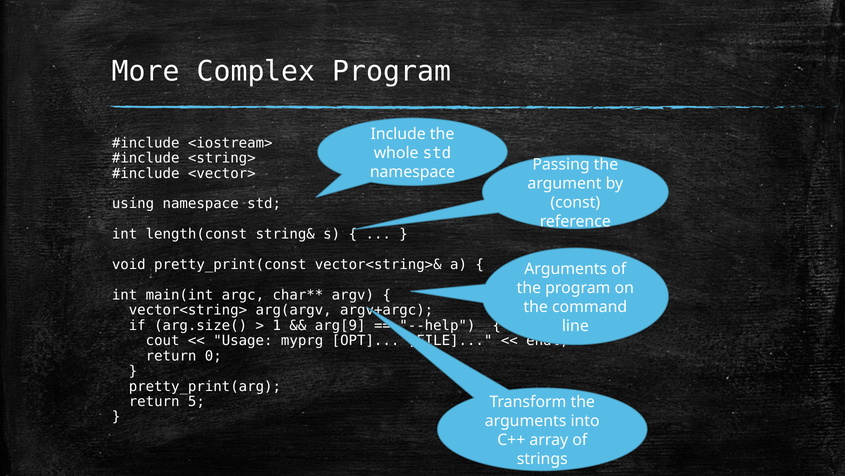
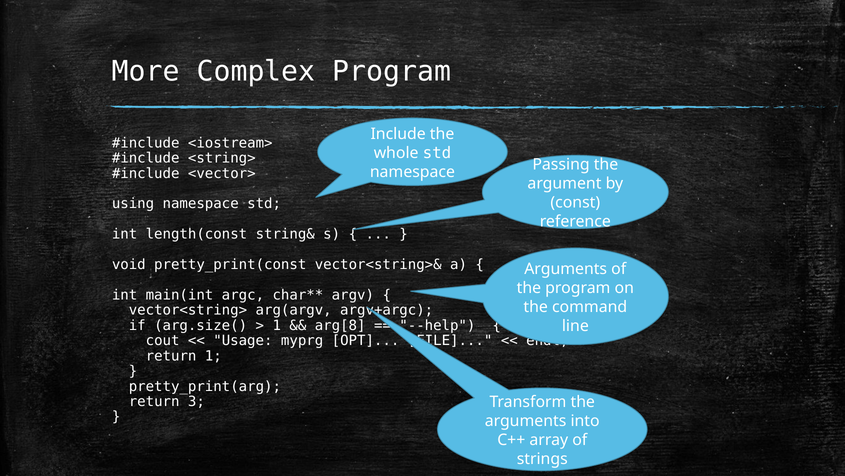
arg[9: arg[9 -> arg[8
return 0: 0 -> 1
5: 5 -> 3
